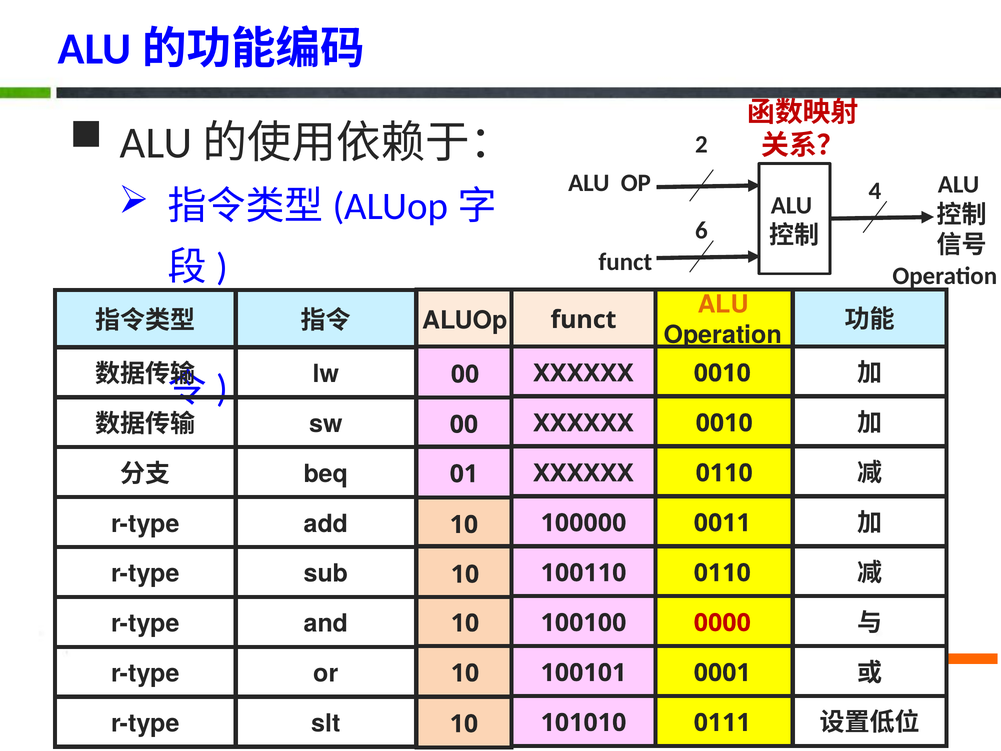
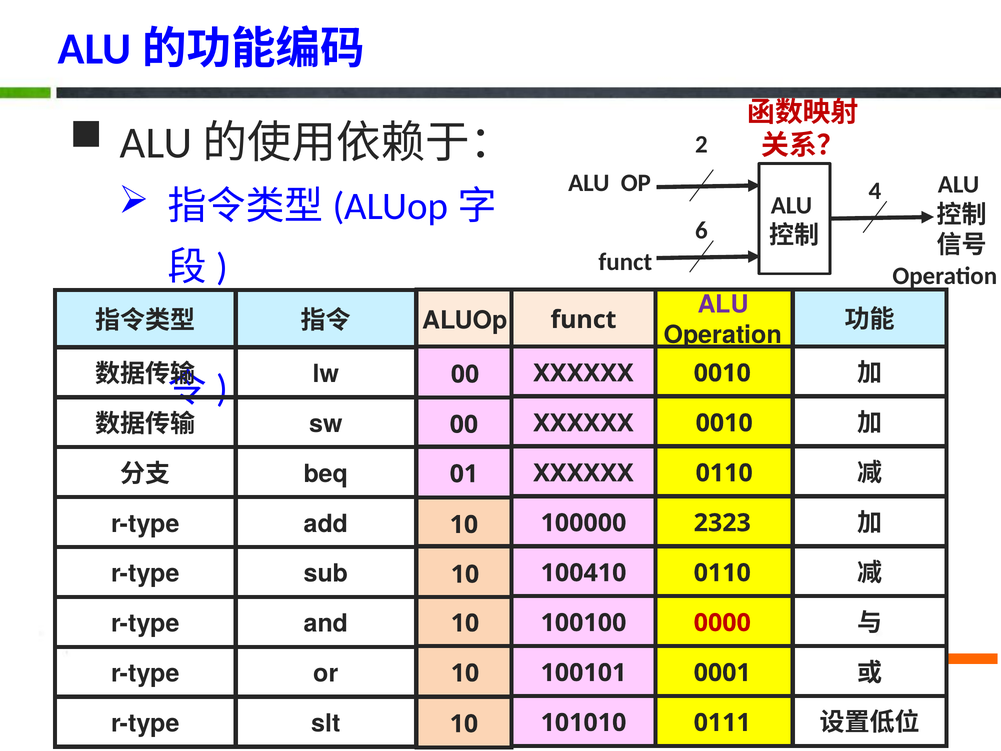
ALU at (723, 305) colour: orange -> purple
0011: 0011 -> 2323
100110: 100110 -> 100410
